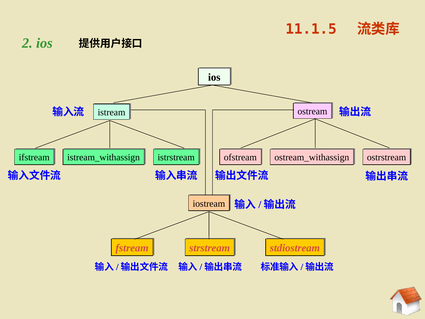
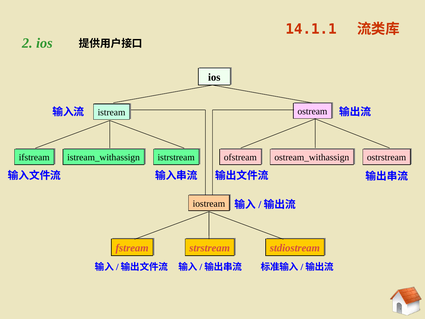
11.1.5: 11.1.5 -> 14.1.1
